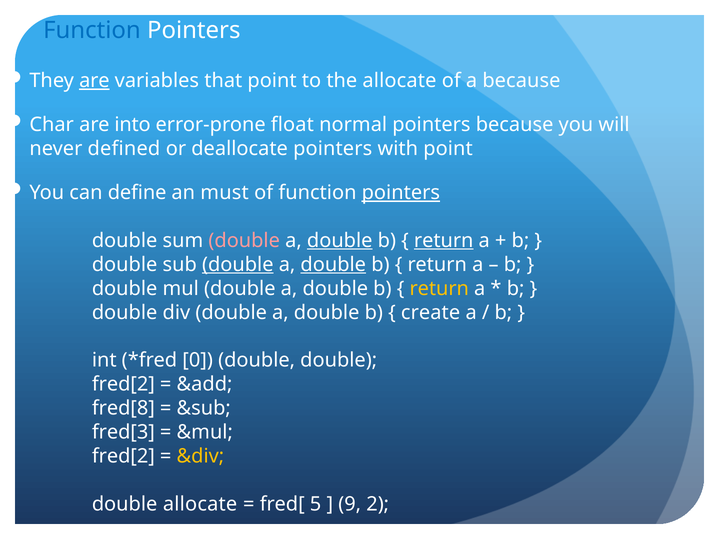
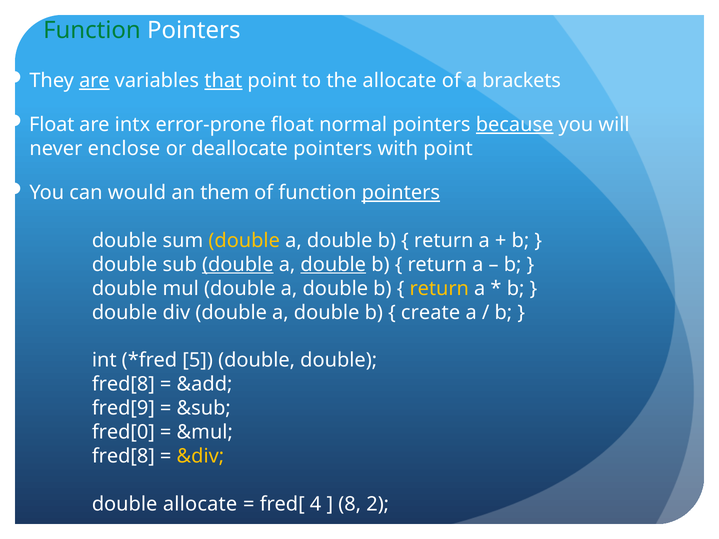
Function at (92, 30) colour: blue -> green
that underline: none -> present
a because: because -> brackets
Char at (52, 125): Char -> Float
into: into -> intx
because at (515, 125) underline: none -> present
defined: defined -> enclose
define: define -> would
must: must -> them
double at (244, 241) colour: pink -> yellow
double at (340, 241) underline: present -> none
return at (444, 241) underline: present -> none
0: 0 -> 5
fred[2 at (123, 384): fred[2 -> fred[8
fred[8: fred[8 -> fred[9
fred[3: fred[3 -> fred[0
fred[2 at (123, 456): fred[2 -> fred[8
5: 5 -> 4
9: 9 -> 8
